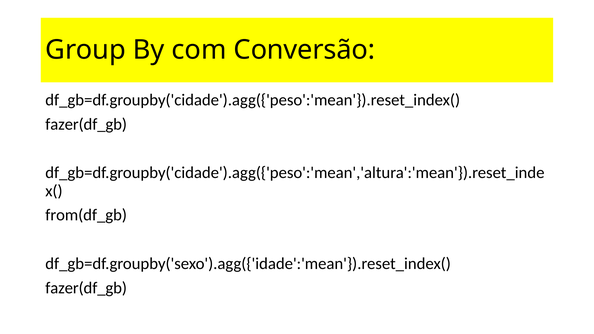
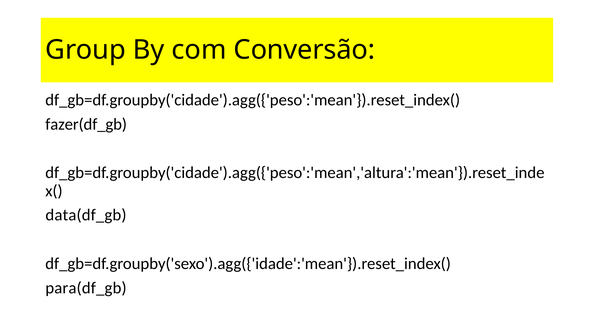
from(df_gb: from(df_gb -> data(df_gb
fazer(df_gb at (86, 288): fazer(df_gb -> para(df_gb
